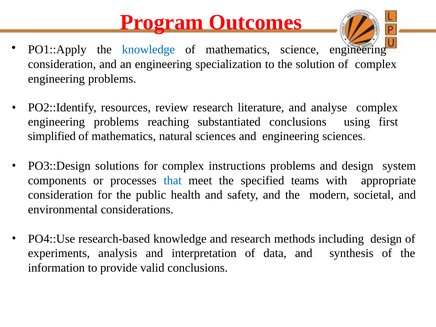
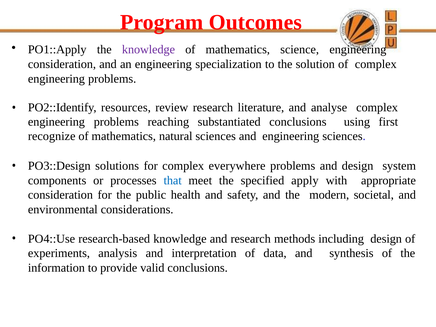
knowledge at (148, 50) colour: blue -> purple
simplified: simplified -> recognize
instructions: instructions -> everywhere
teams: teams -> apply
